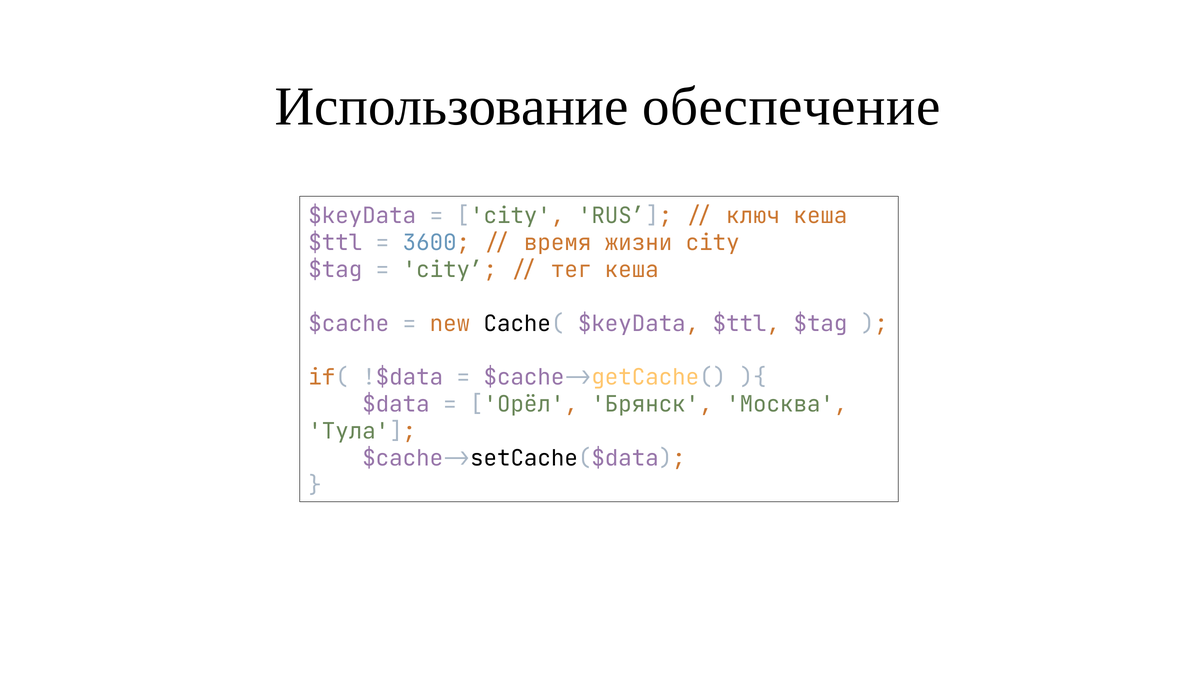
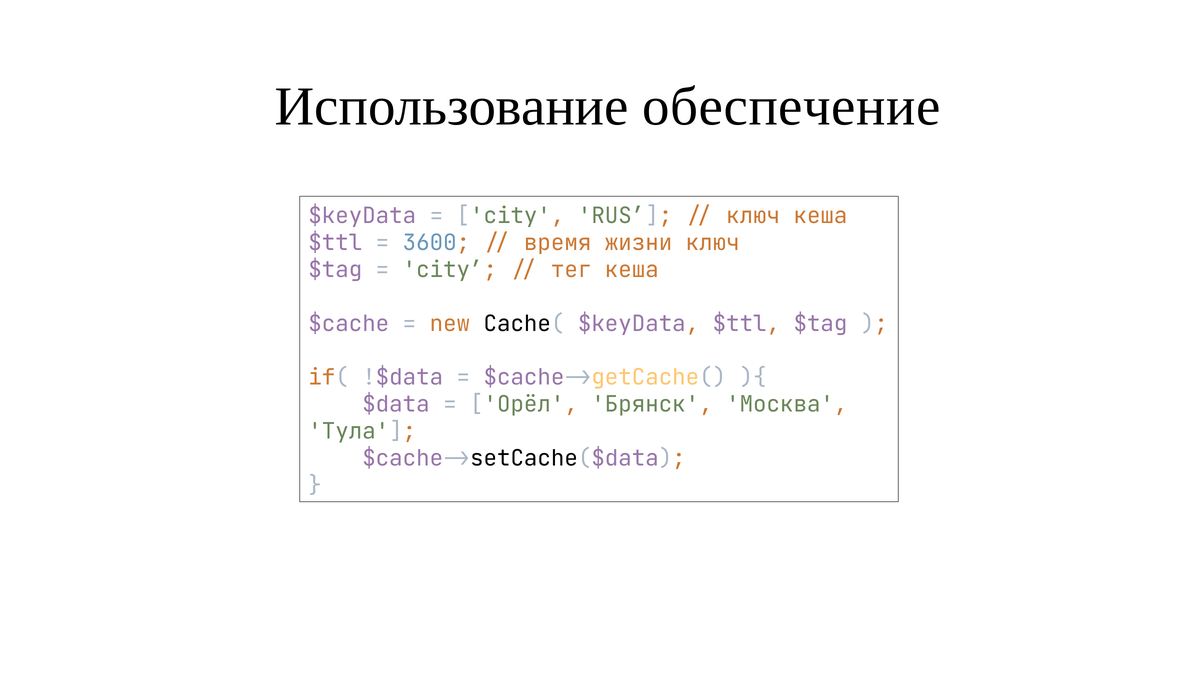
жизни city: city -> ключ
